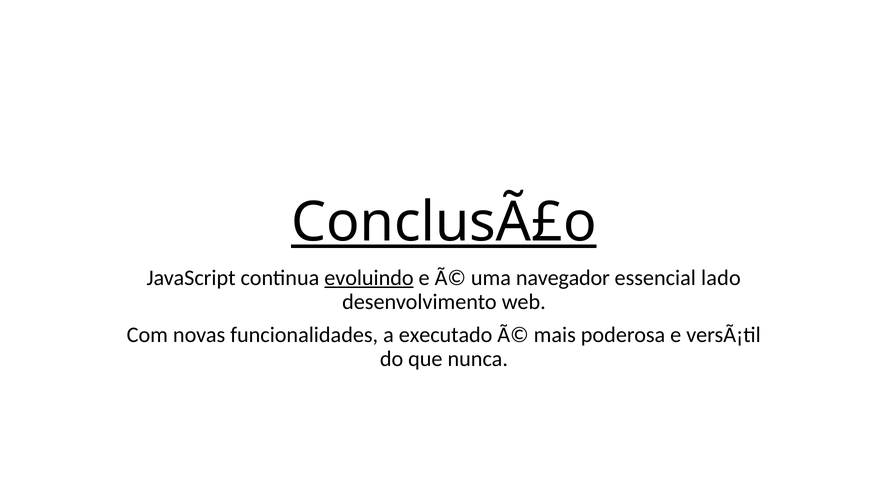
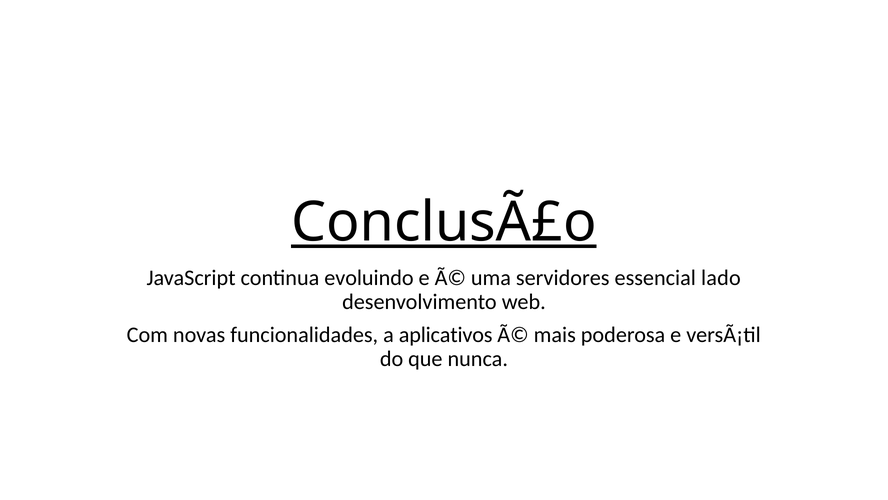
evoluindo underline: present -> none
navegador: navegador -> servidores
executado: executado -> aplicativos
